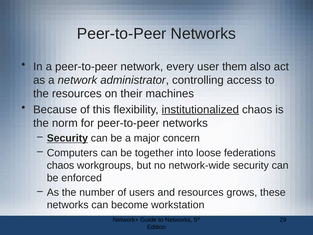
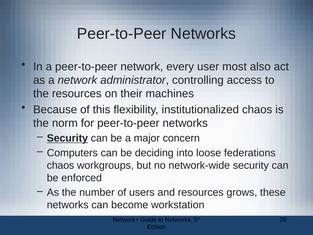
them: them -> most
institutionalized underline: present -> none
together: together -> deciding
